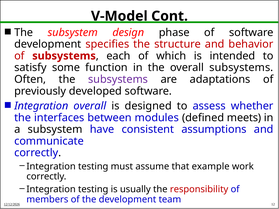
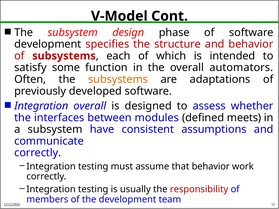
overall subsystems: subsystems -> automators
subsystems at (118, 79) colour: purple -> orange
that example: example -> behavior
